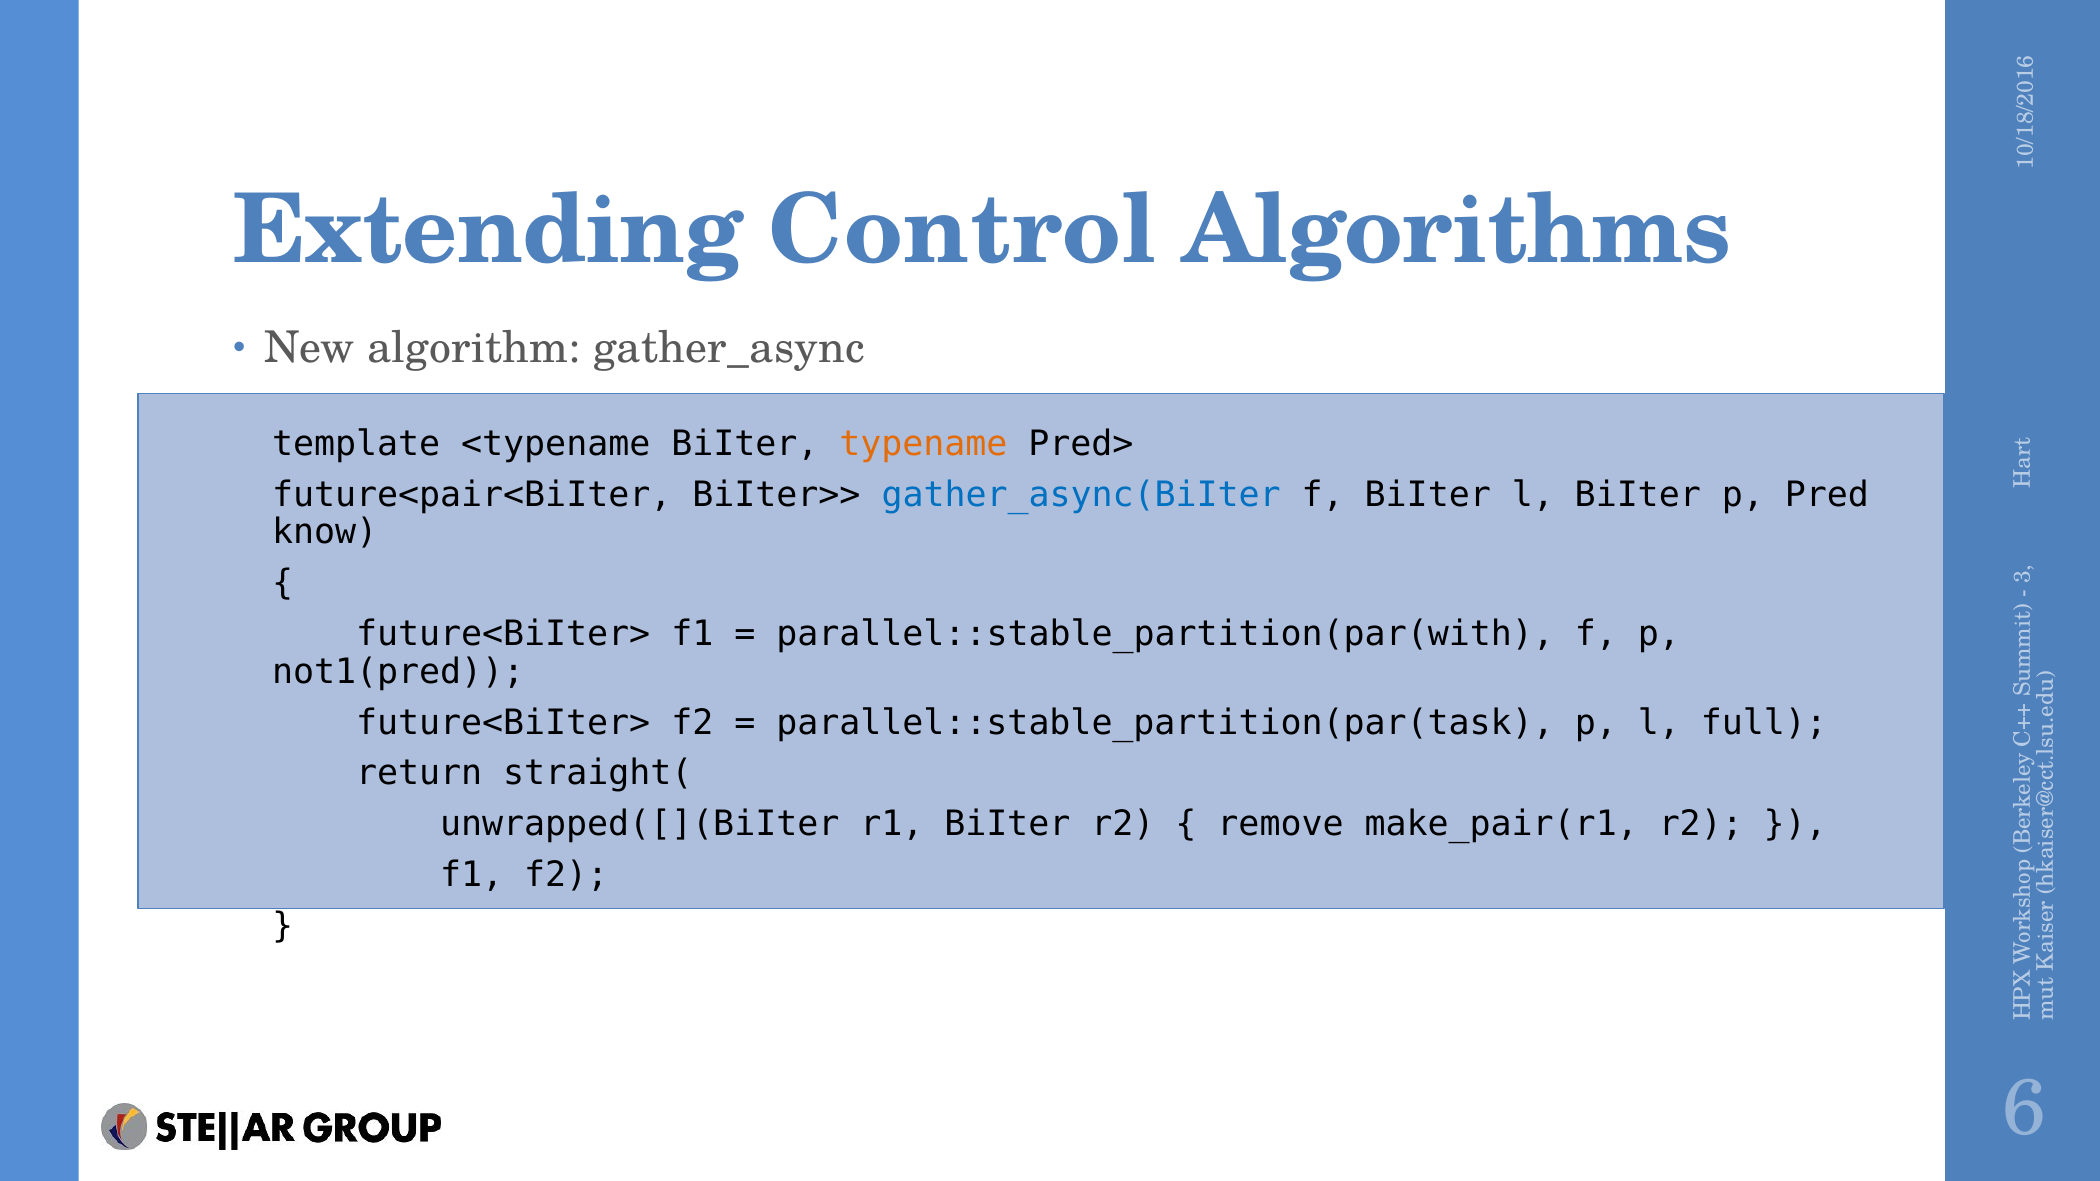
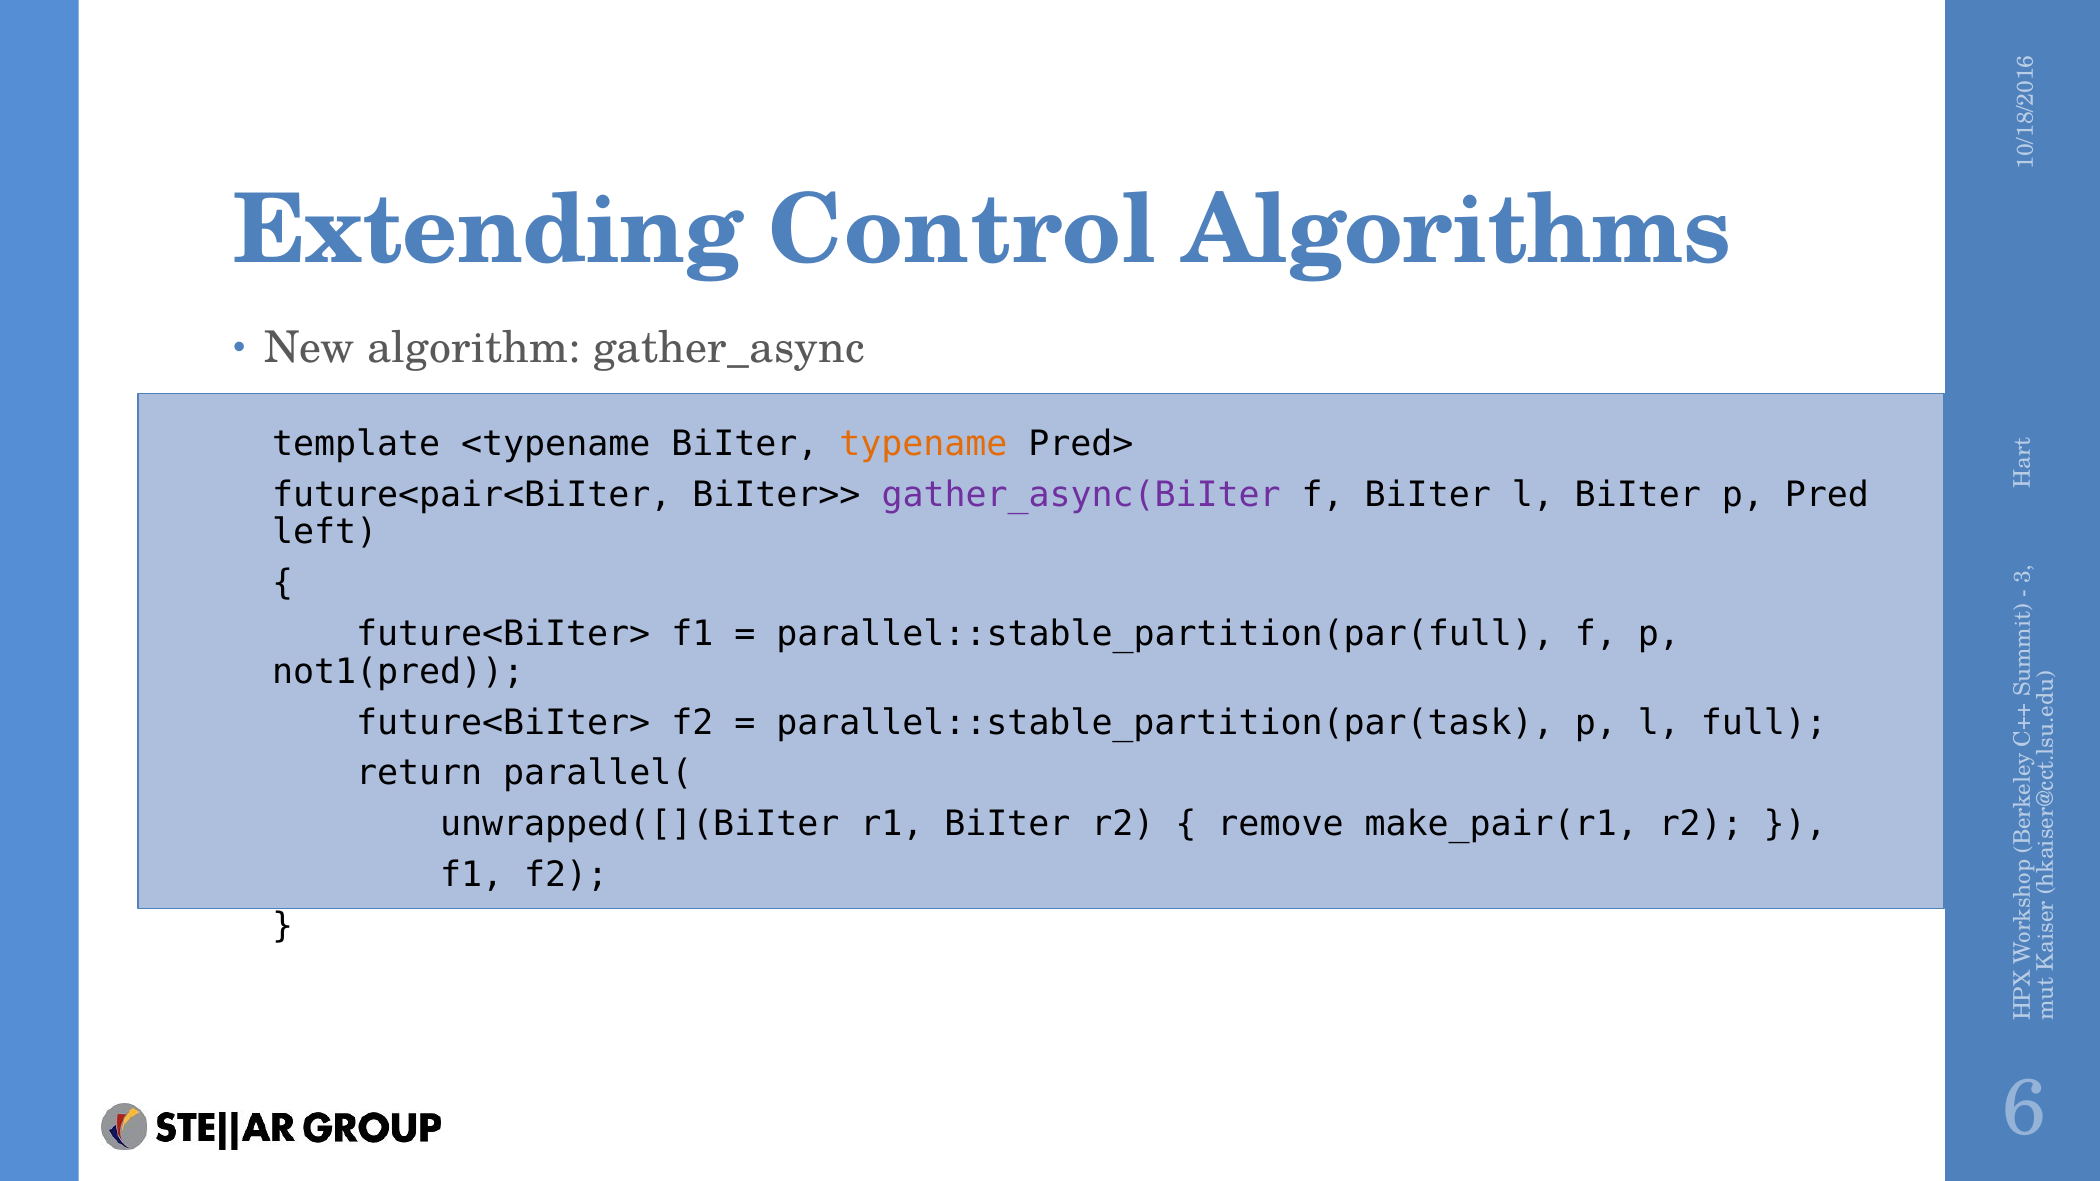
gather_async(BiIter colour: blue -> purple
know: know -> left
parallel::stable_partition(par(with: parallel::stable_partition(par(with -> parallel::stable_partition(par(full
straight(: straight( -> parallel(
